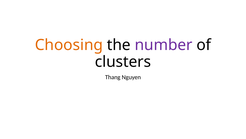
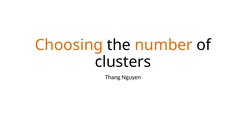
number colour: purple -> orange
